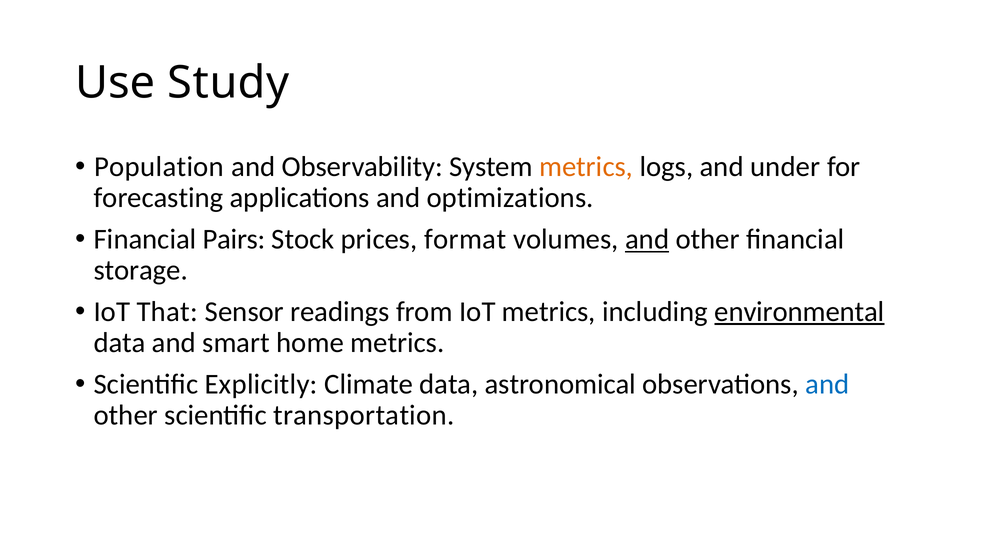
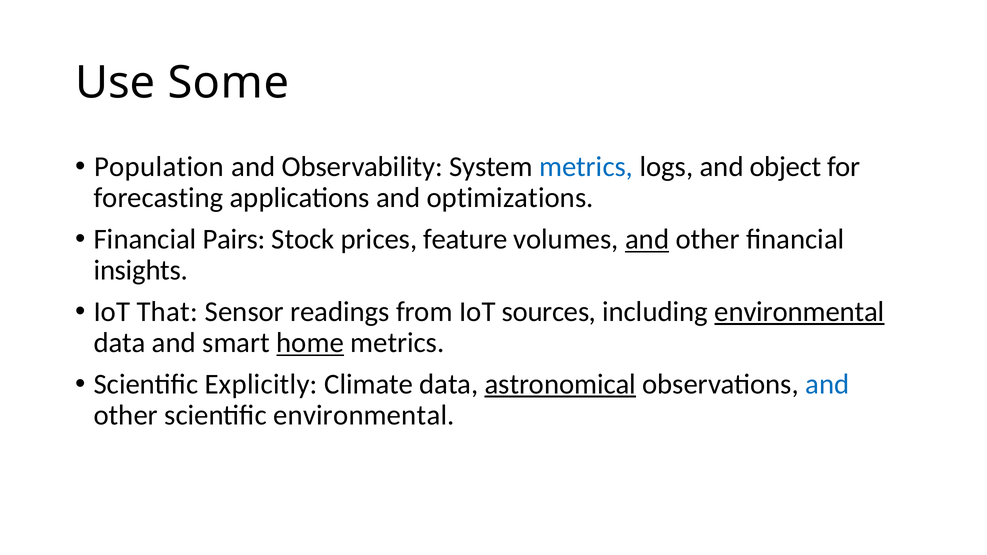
Study: Study -> Some
metrics at (586, 167) colour: orange -> blue
under: under -> object
format: format -> feature
storage: storage -> insights
IoT metrics: metrics -> sources
home underline: none -> present
astronomical underline: none -> present
scientific transportation: transportation -> environmental
